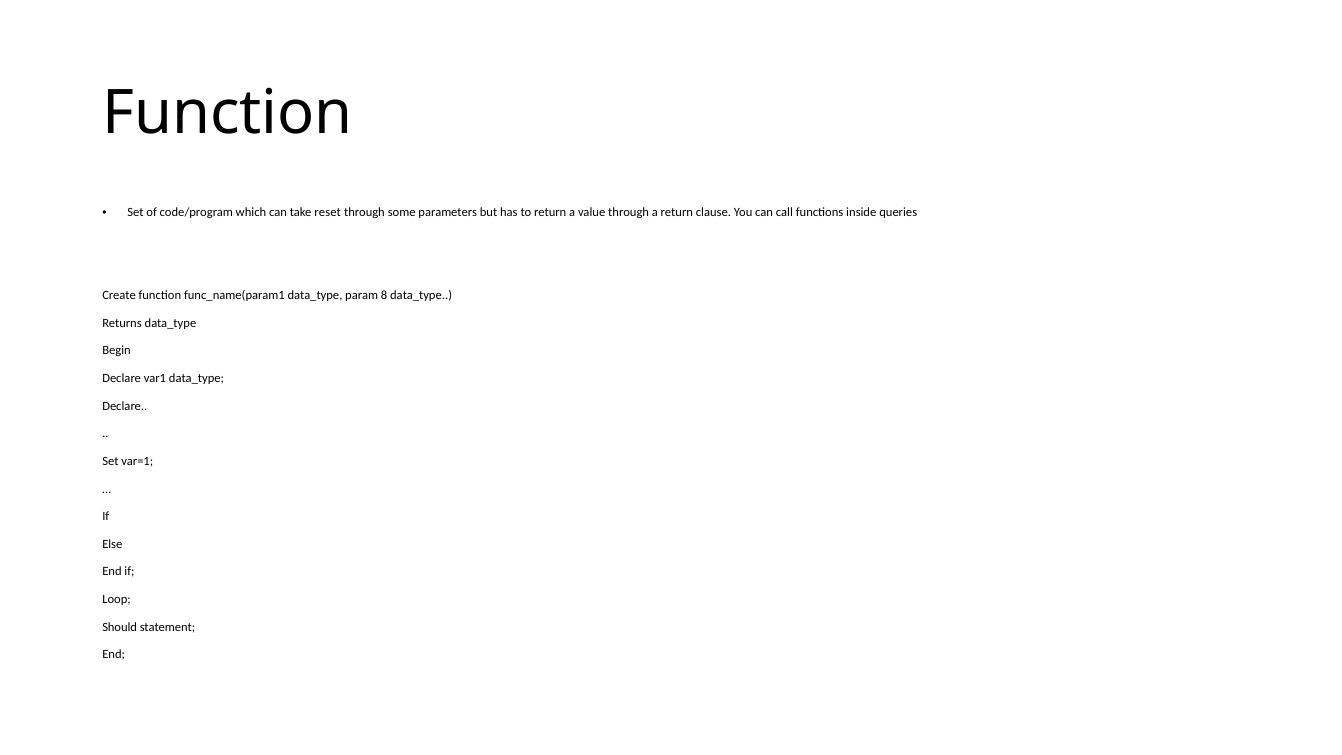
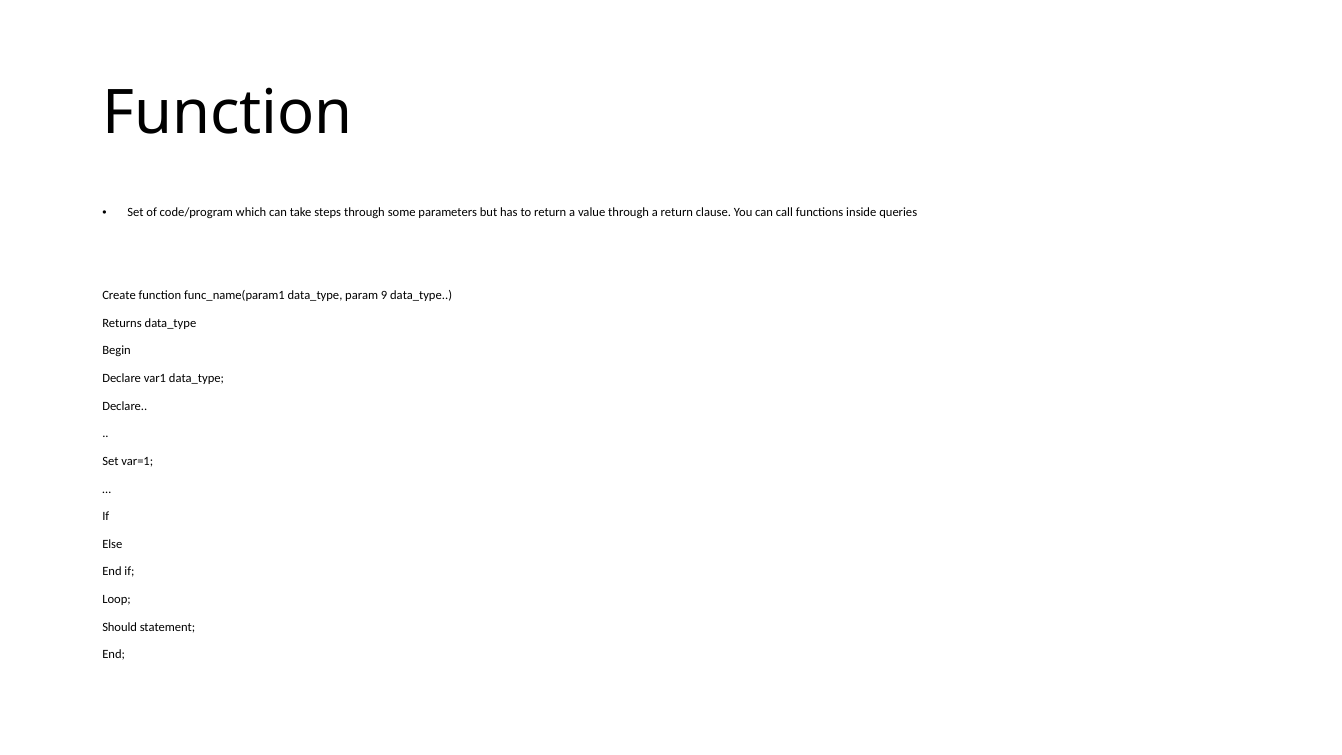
reset: reset -> steps
8: 8 -> 9
